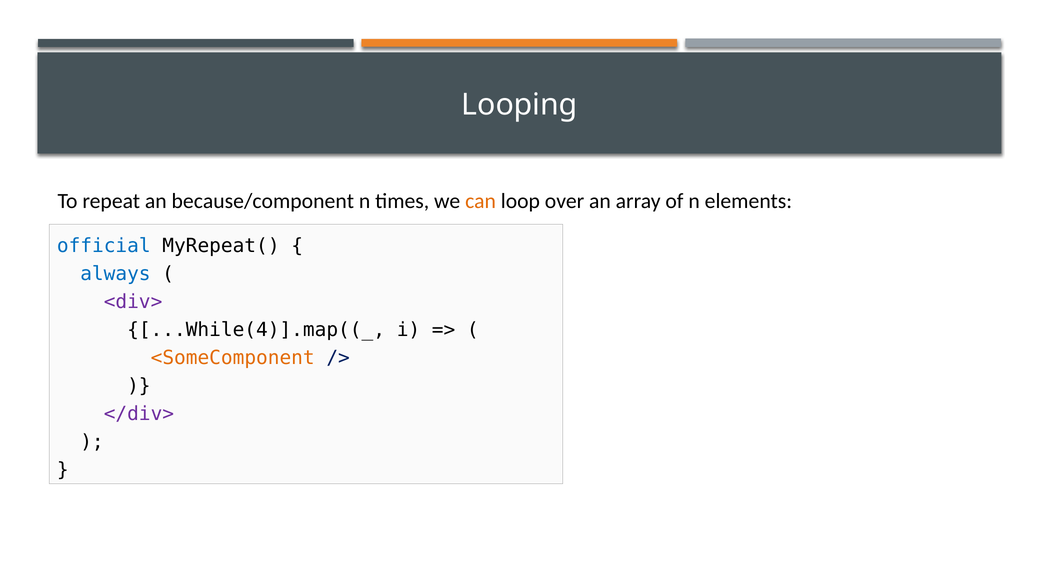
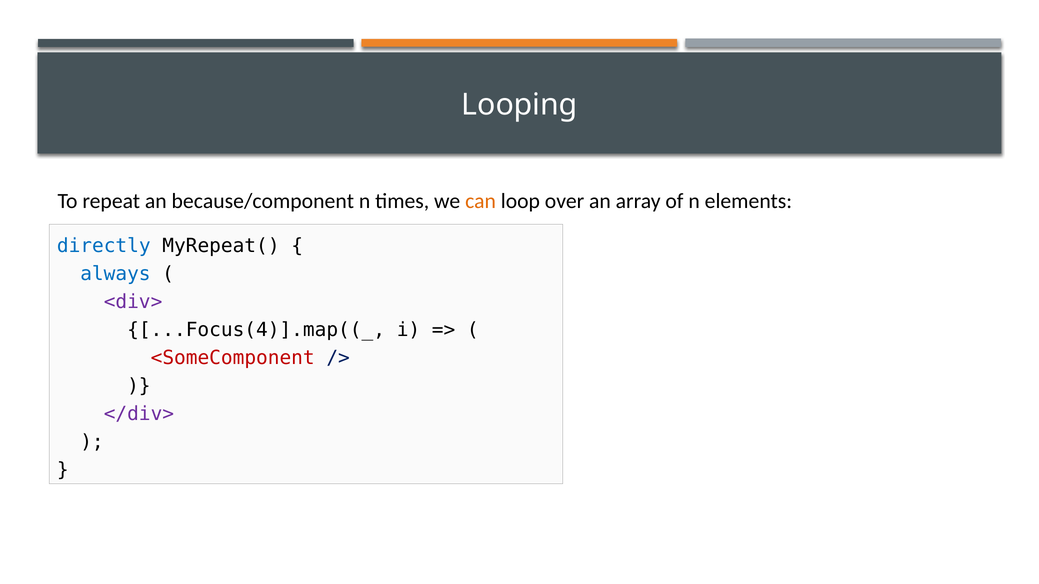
official: official -> directly
...While(4)].map((_: ...While(4)].map((_ -> ...Focus(4)].map((_
<SomeComponent colour: orange -> red
